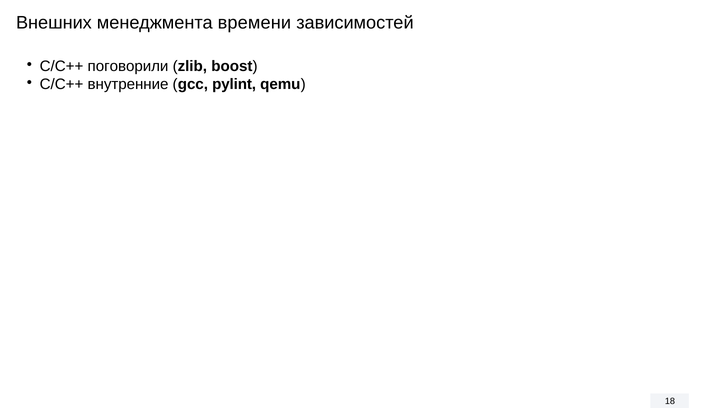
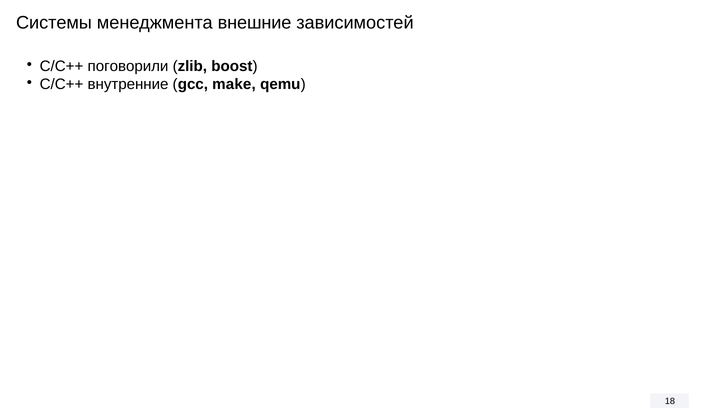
Внешних: Внешних -> Системы
времени: времени -> внешние
pylint: pylint -> make
